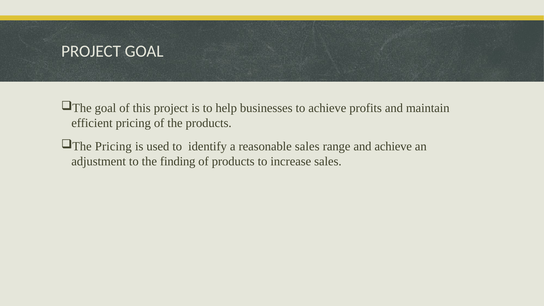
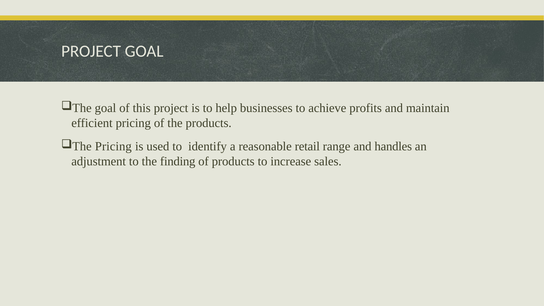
reasonable sales: sales -> retail
and achieve: achieve -> handles
